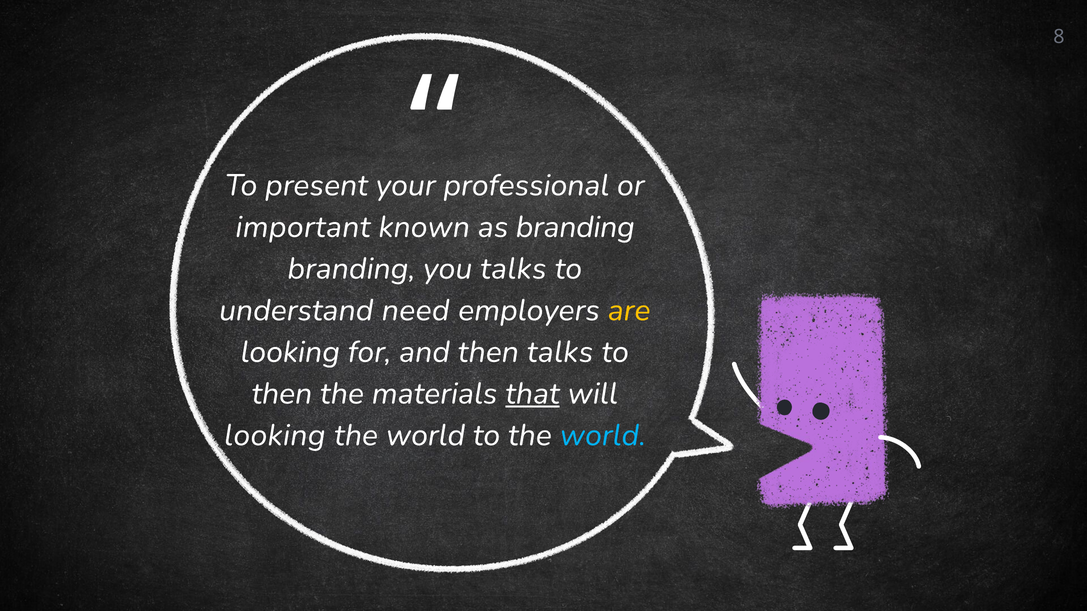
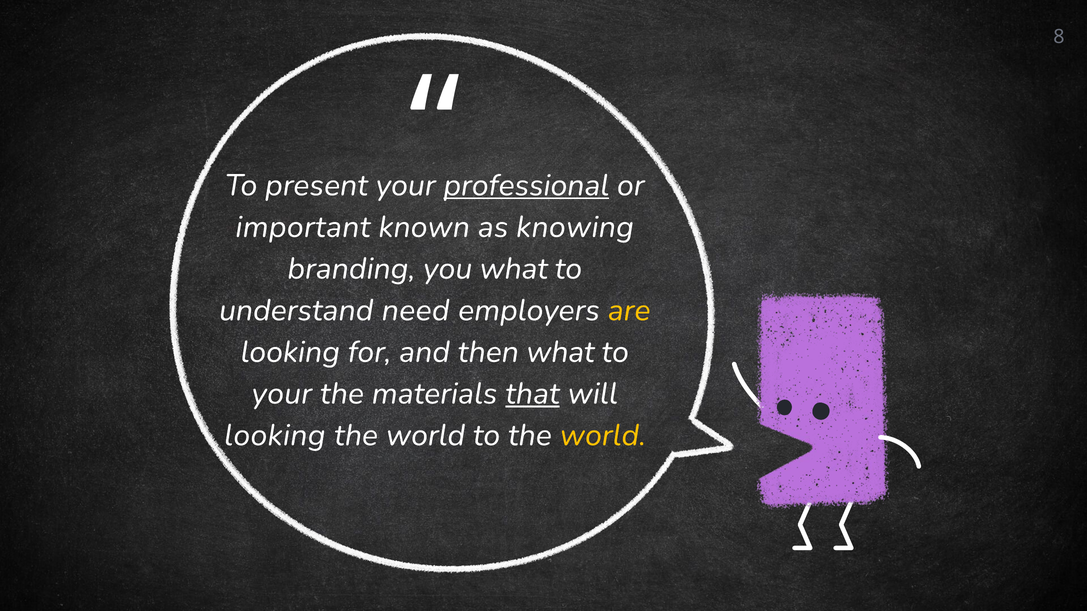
professional underline: none -> present
as branding: branding -> knowing
you talks: talks -> what
then talks: talks -> what
then at (282, 394): then -> your
world at (603, 436) colour: light blue -> yellow
